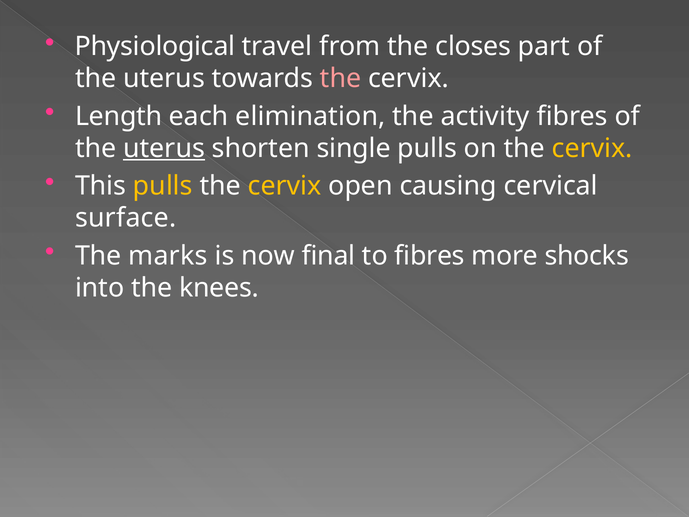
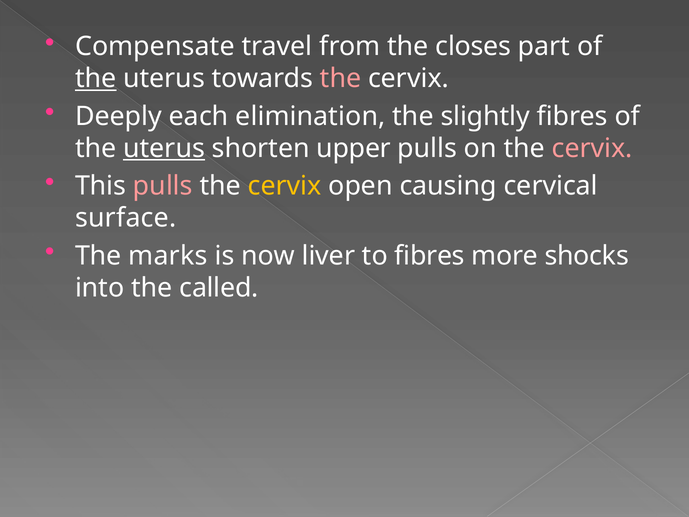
Physiological: Physiological -> Compensate
the at (96, 79) underline: none -> present
Length: Length -> Deeply
activity: activity -> slightly
single: single -> upper
cervix at (592, 148) colour: yellow -> pink
pulls at (163, 186) colour: yellow -> pink
final: final -> liver
knees: knees -> called
